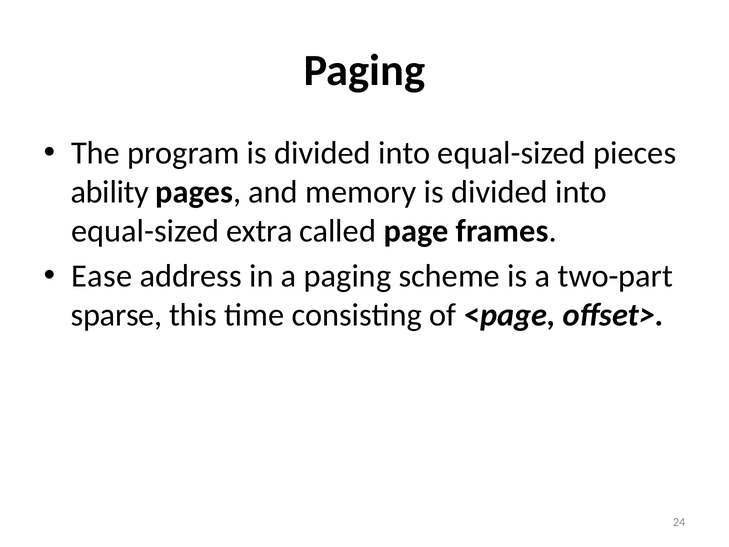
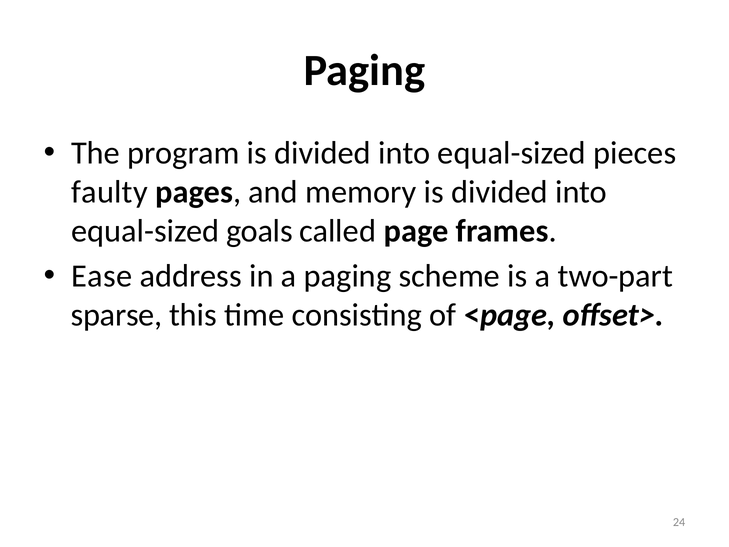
ability: ability -> faulty
extra: extra -> goals
